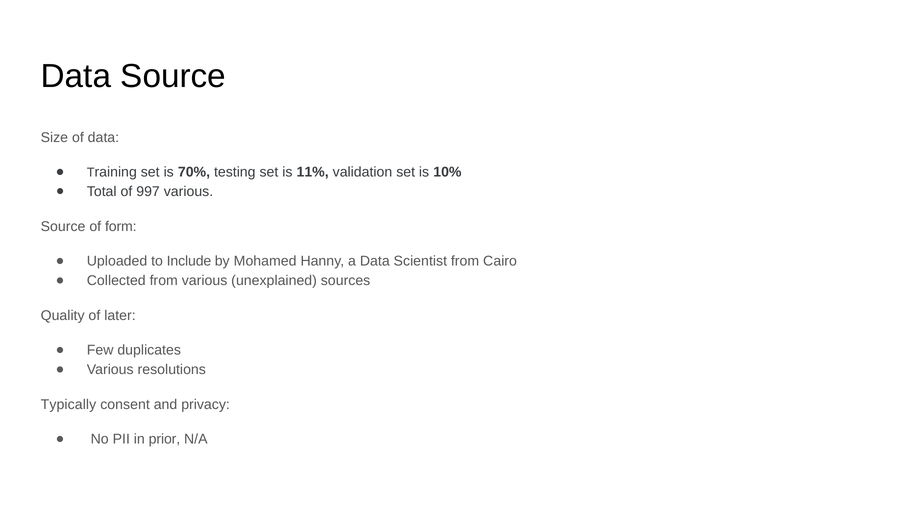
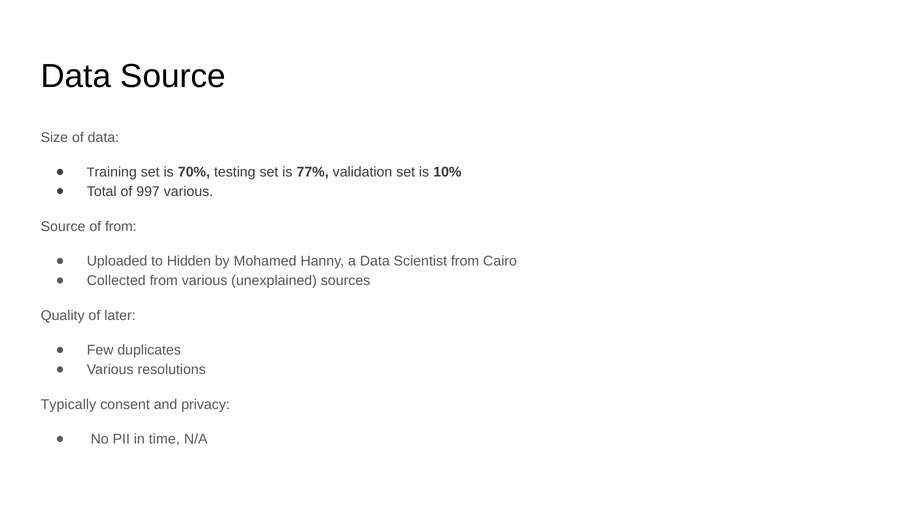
11%: 11% -> 77%
of form: form -> from
Include: Include -> Hidden
prior: prior -> time
